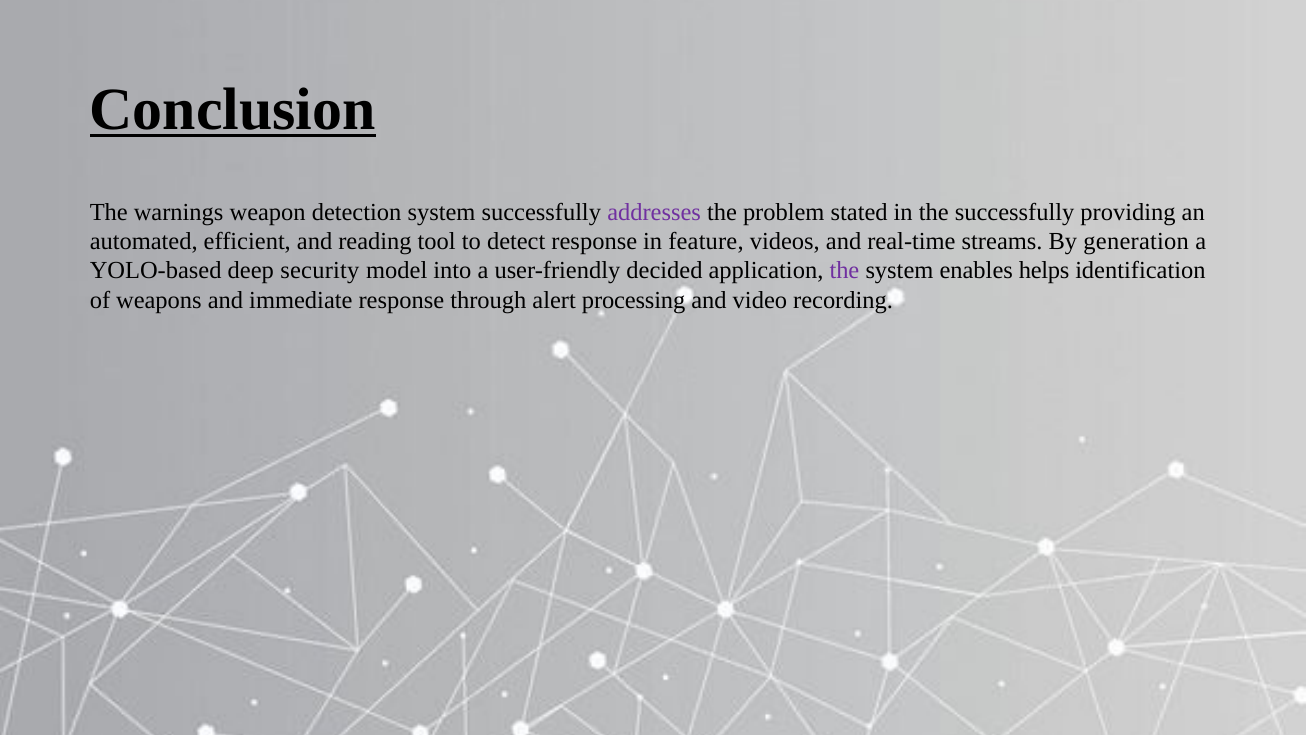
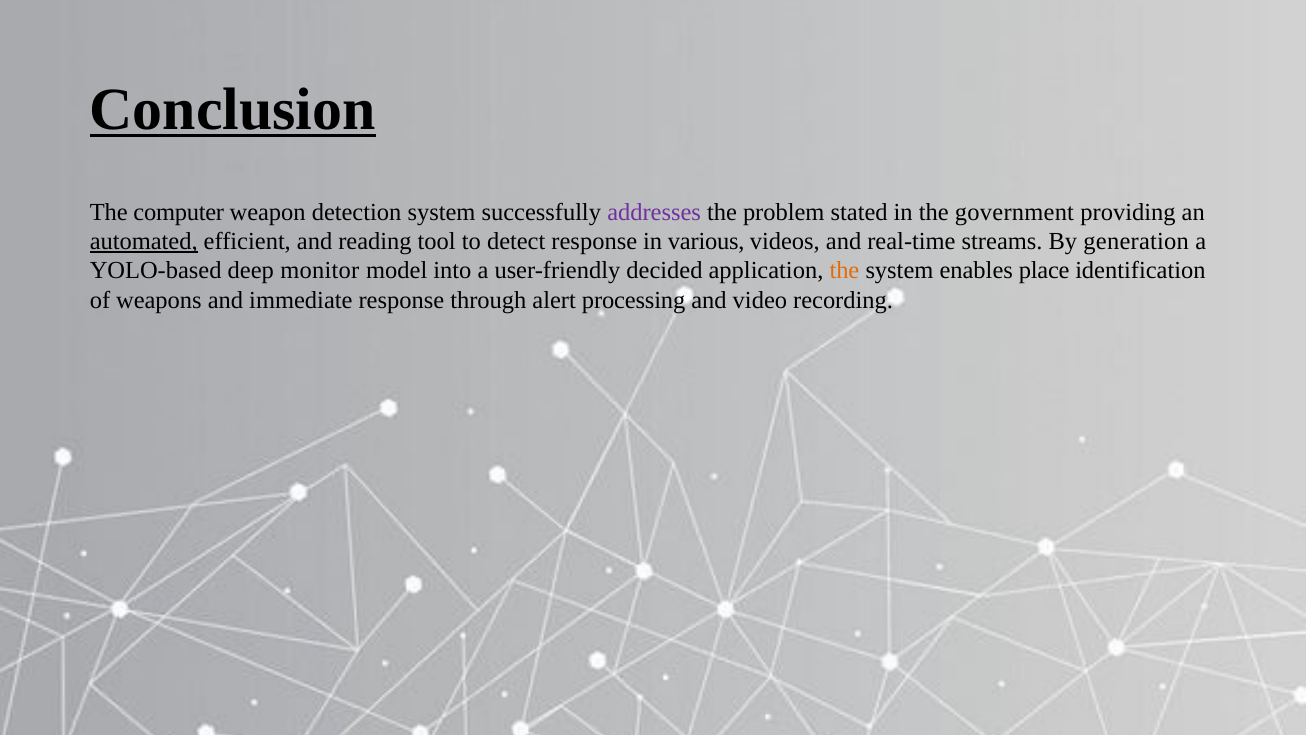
warnings: warnings -> computer
the successfully: successfully -> government
automated underline: none -> present
feature: feature -> various
security: security -> monitor
the at (844, 271) colour: purple -> orange
helps: helps -> place
